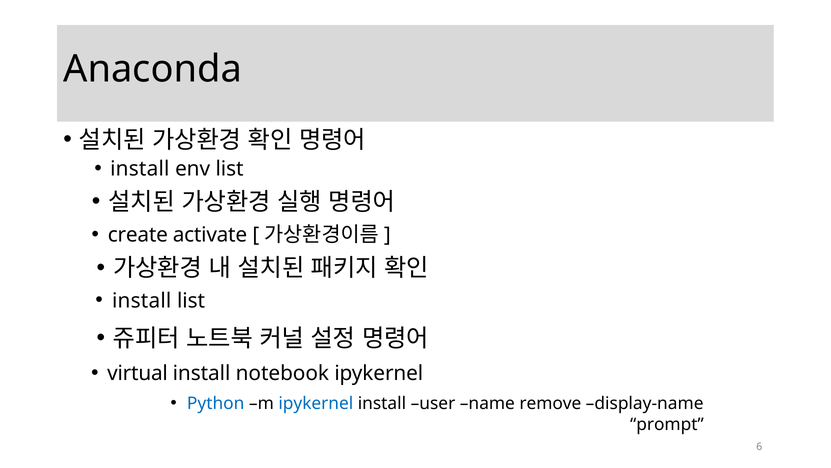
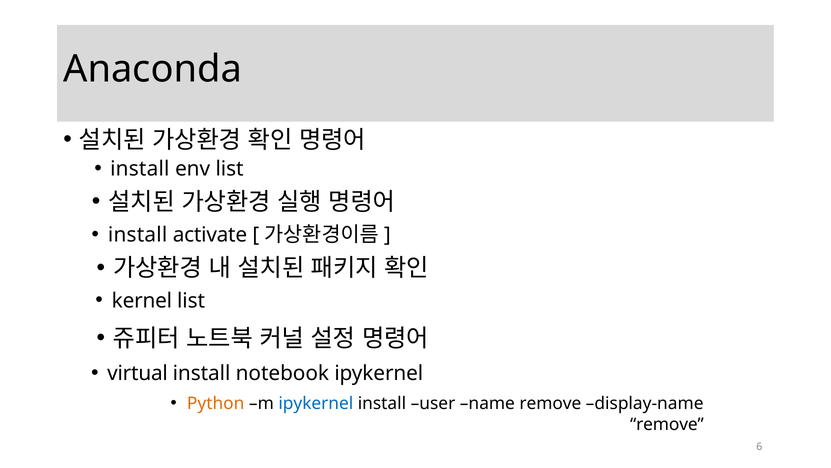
create at (138, 235): create -> install
install at (142, 300): install -> kernel
Python colour: blue -> orange
prompt at (667, 424): prompt -> remove
